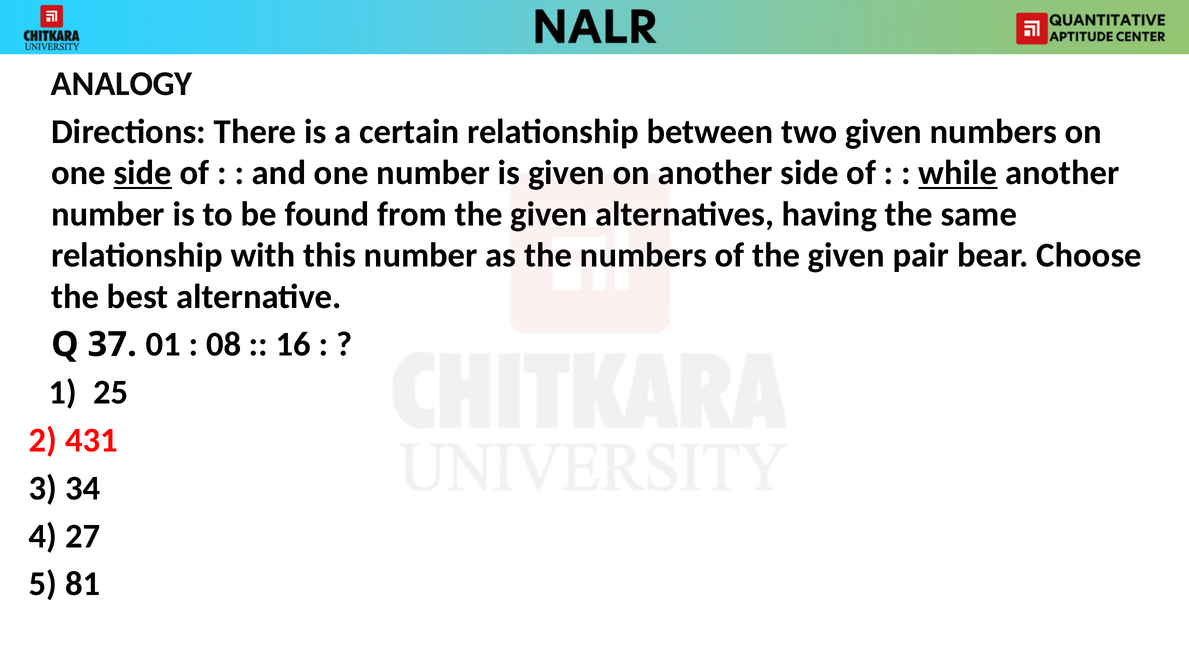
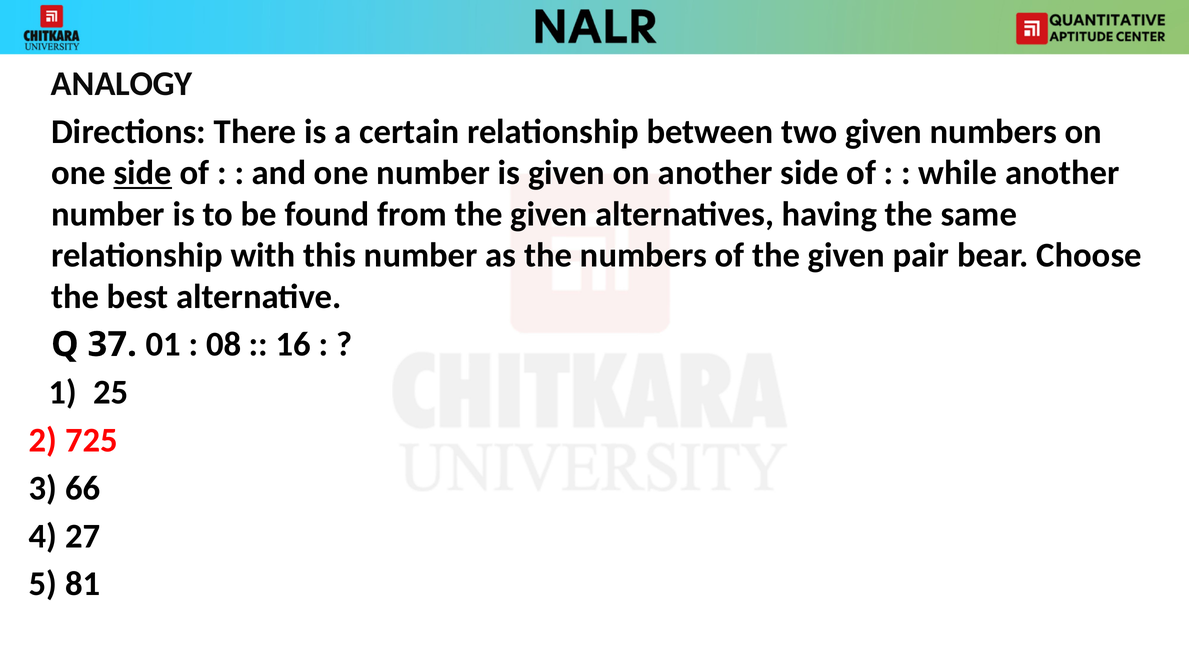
while underline: present -> none
431: 431 -> 725
34: 34 -> 66
